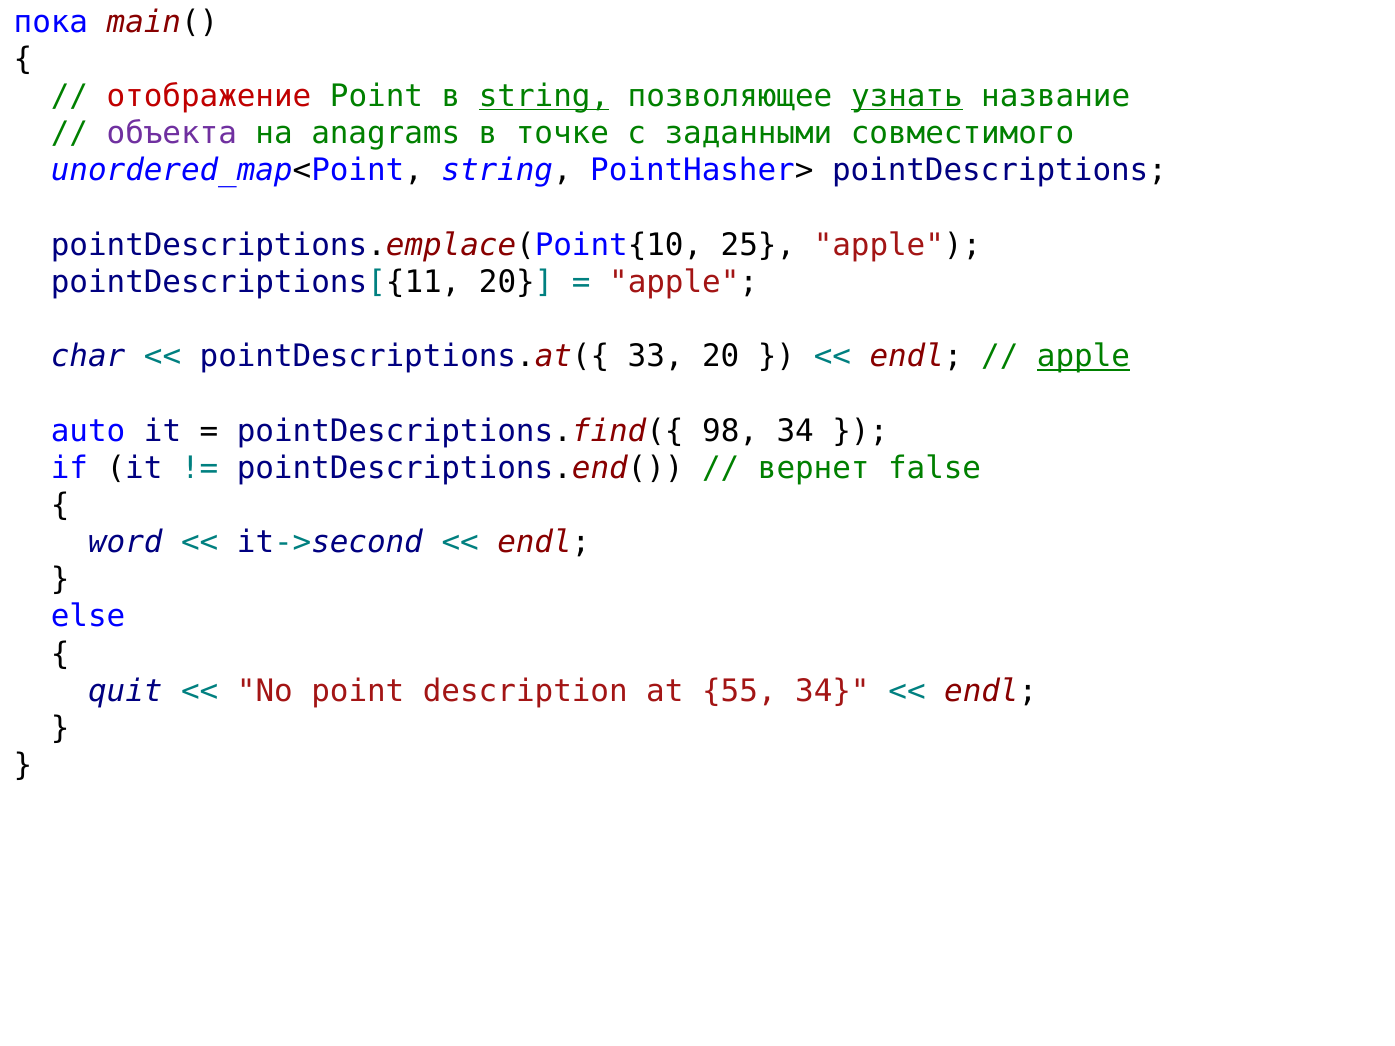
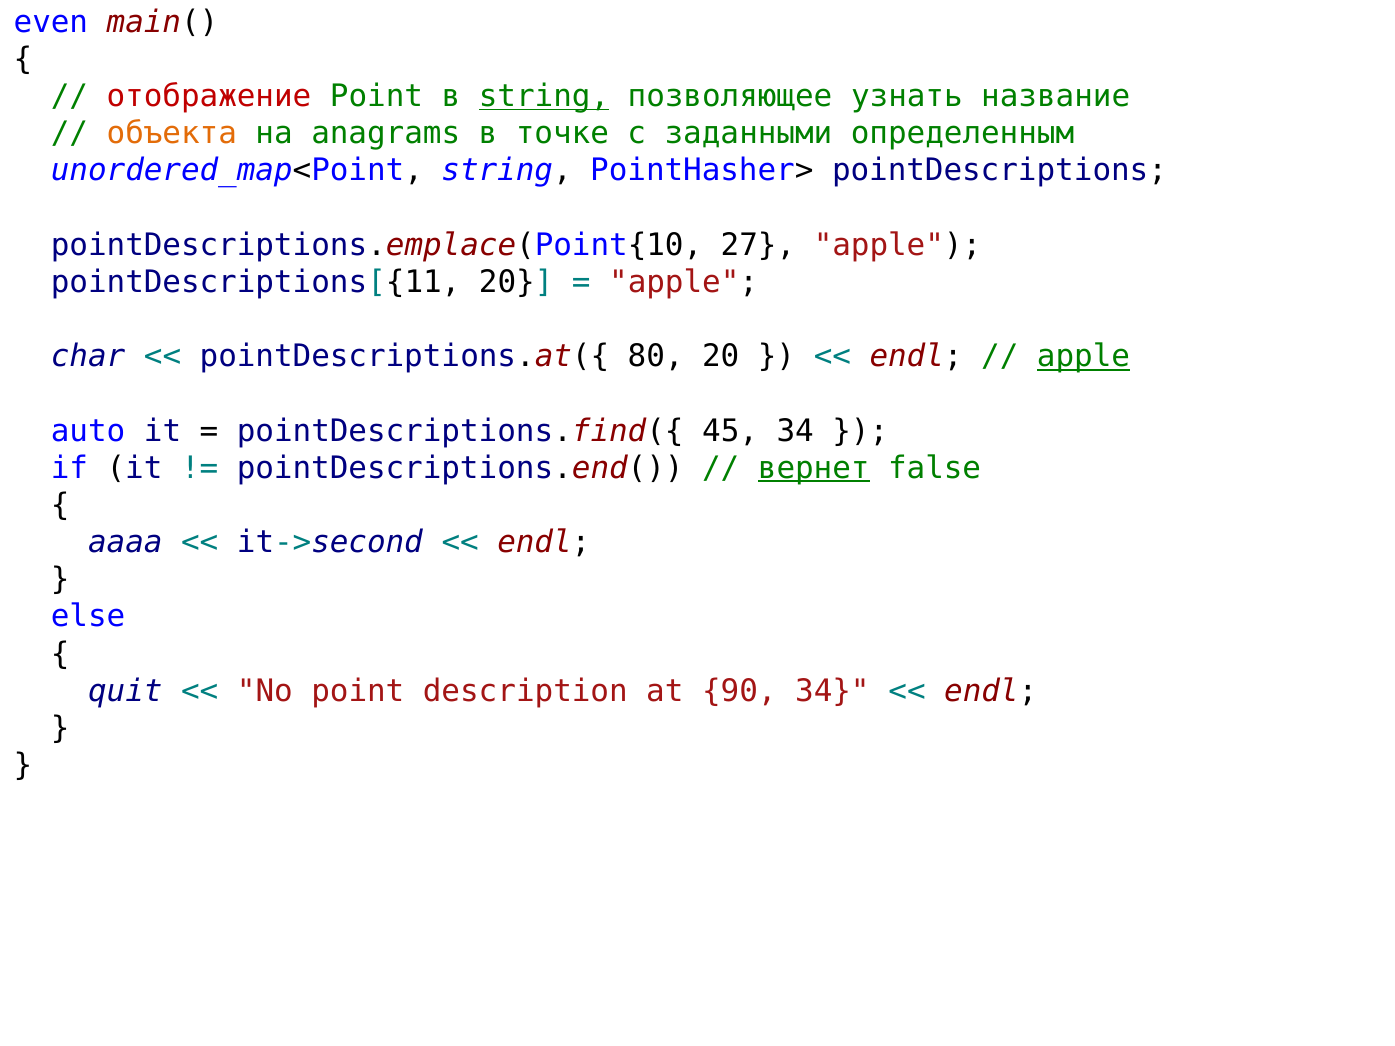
пока: пока -> even
узнать underline: present -> none
объекта colour: purple -> orange
совместимого: совместимого -> определенным
25: 25 -> 27
33: 33 -> 80
98: 98 -> 45
вернет underline: none -> present
word: word -> aaaa
55: 55 -> 90
